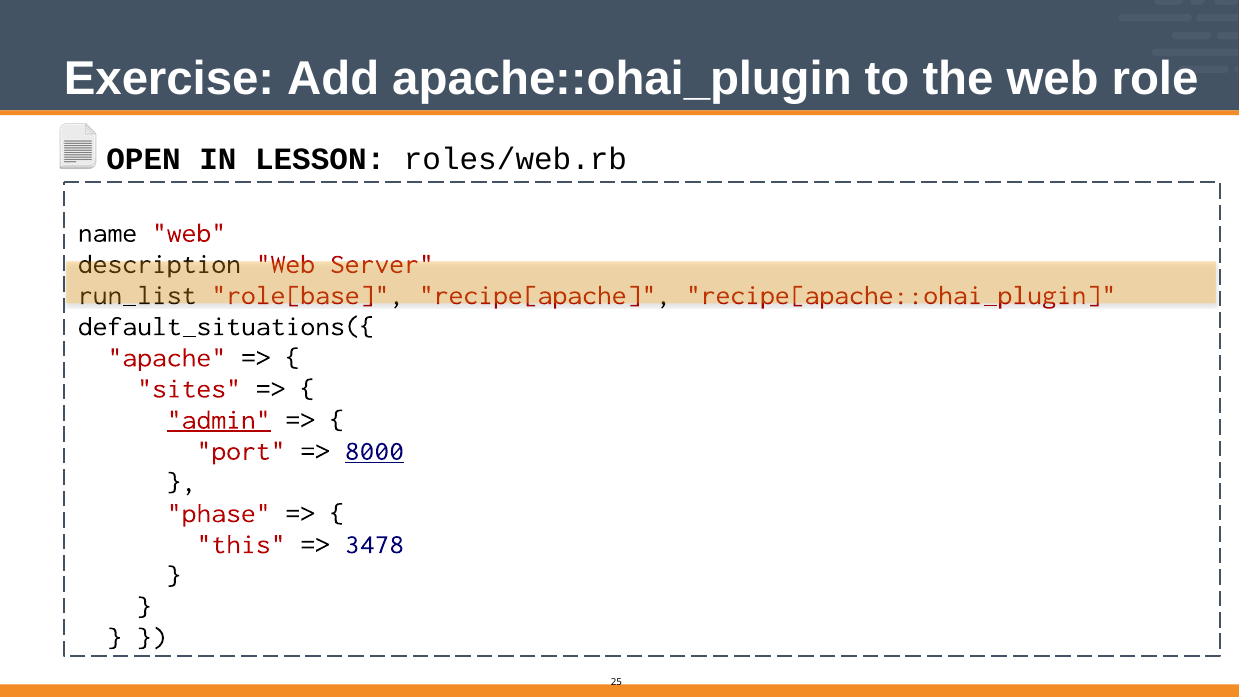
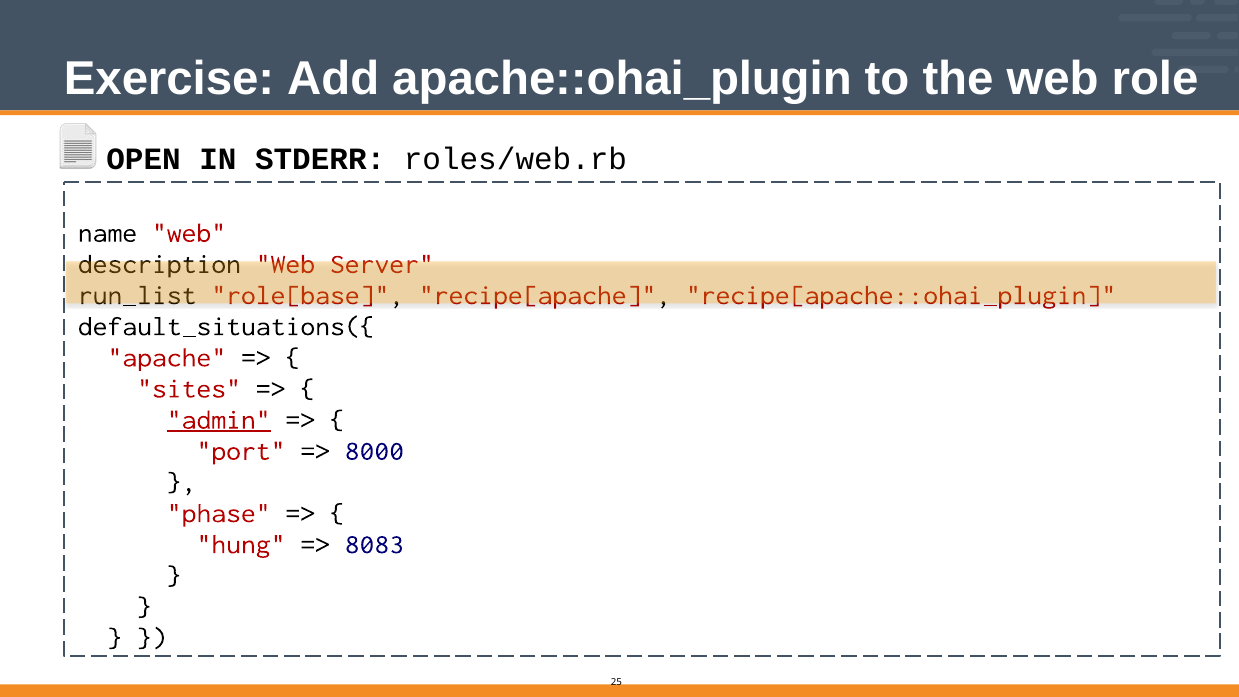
LESSON: LESSON -> STDERR
8000 underline: present -> none
this: this -> hung
3478: 3478 -> 8083
